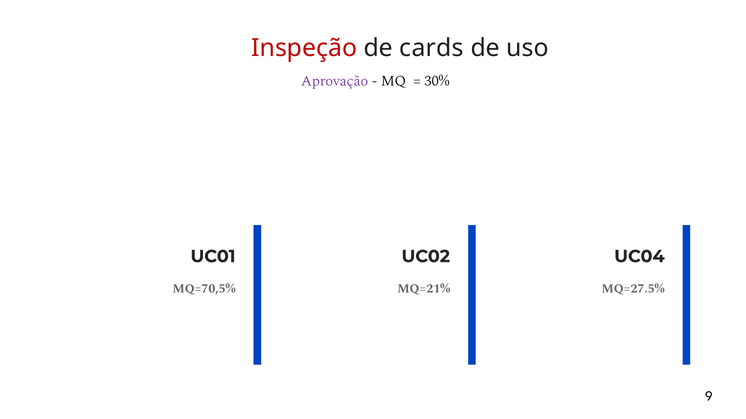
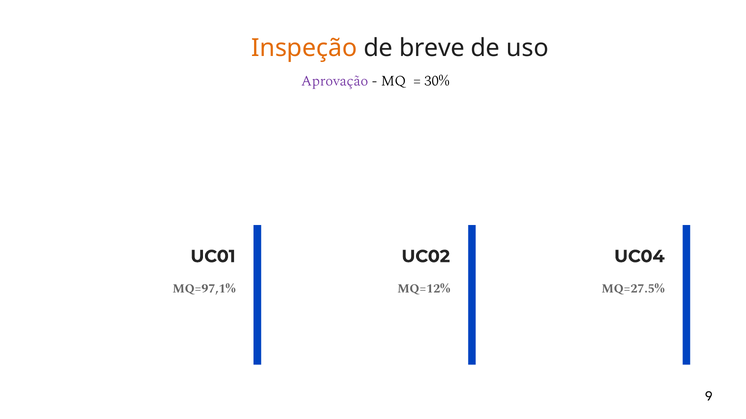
Inspeção colour: red -> orange
cards: cards -> breve
MQ=70,5%: MQ=70,5% -> MQ=97,1%
MQ=21%: MQ=21% -> MQ=12%
